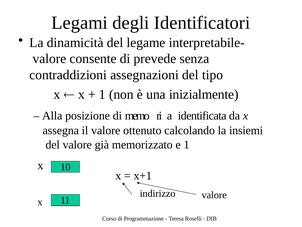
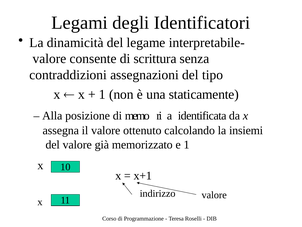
prevede: prevede -> scrittura
inizialmente: inizialmente -> staticamente
